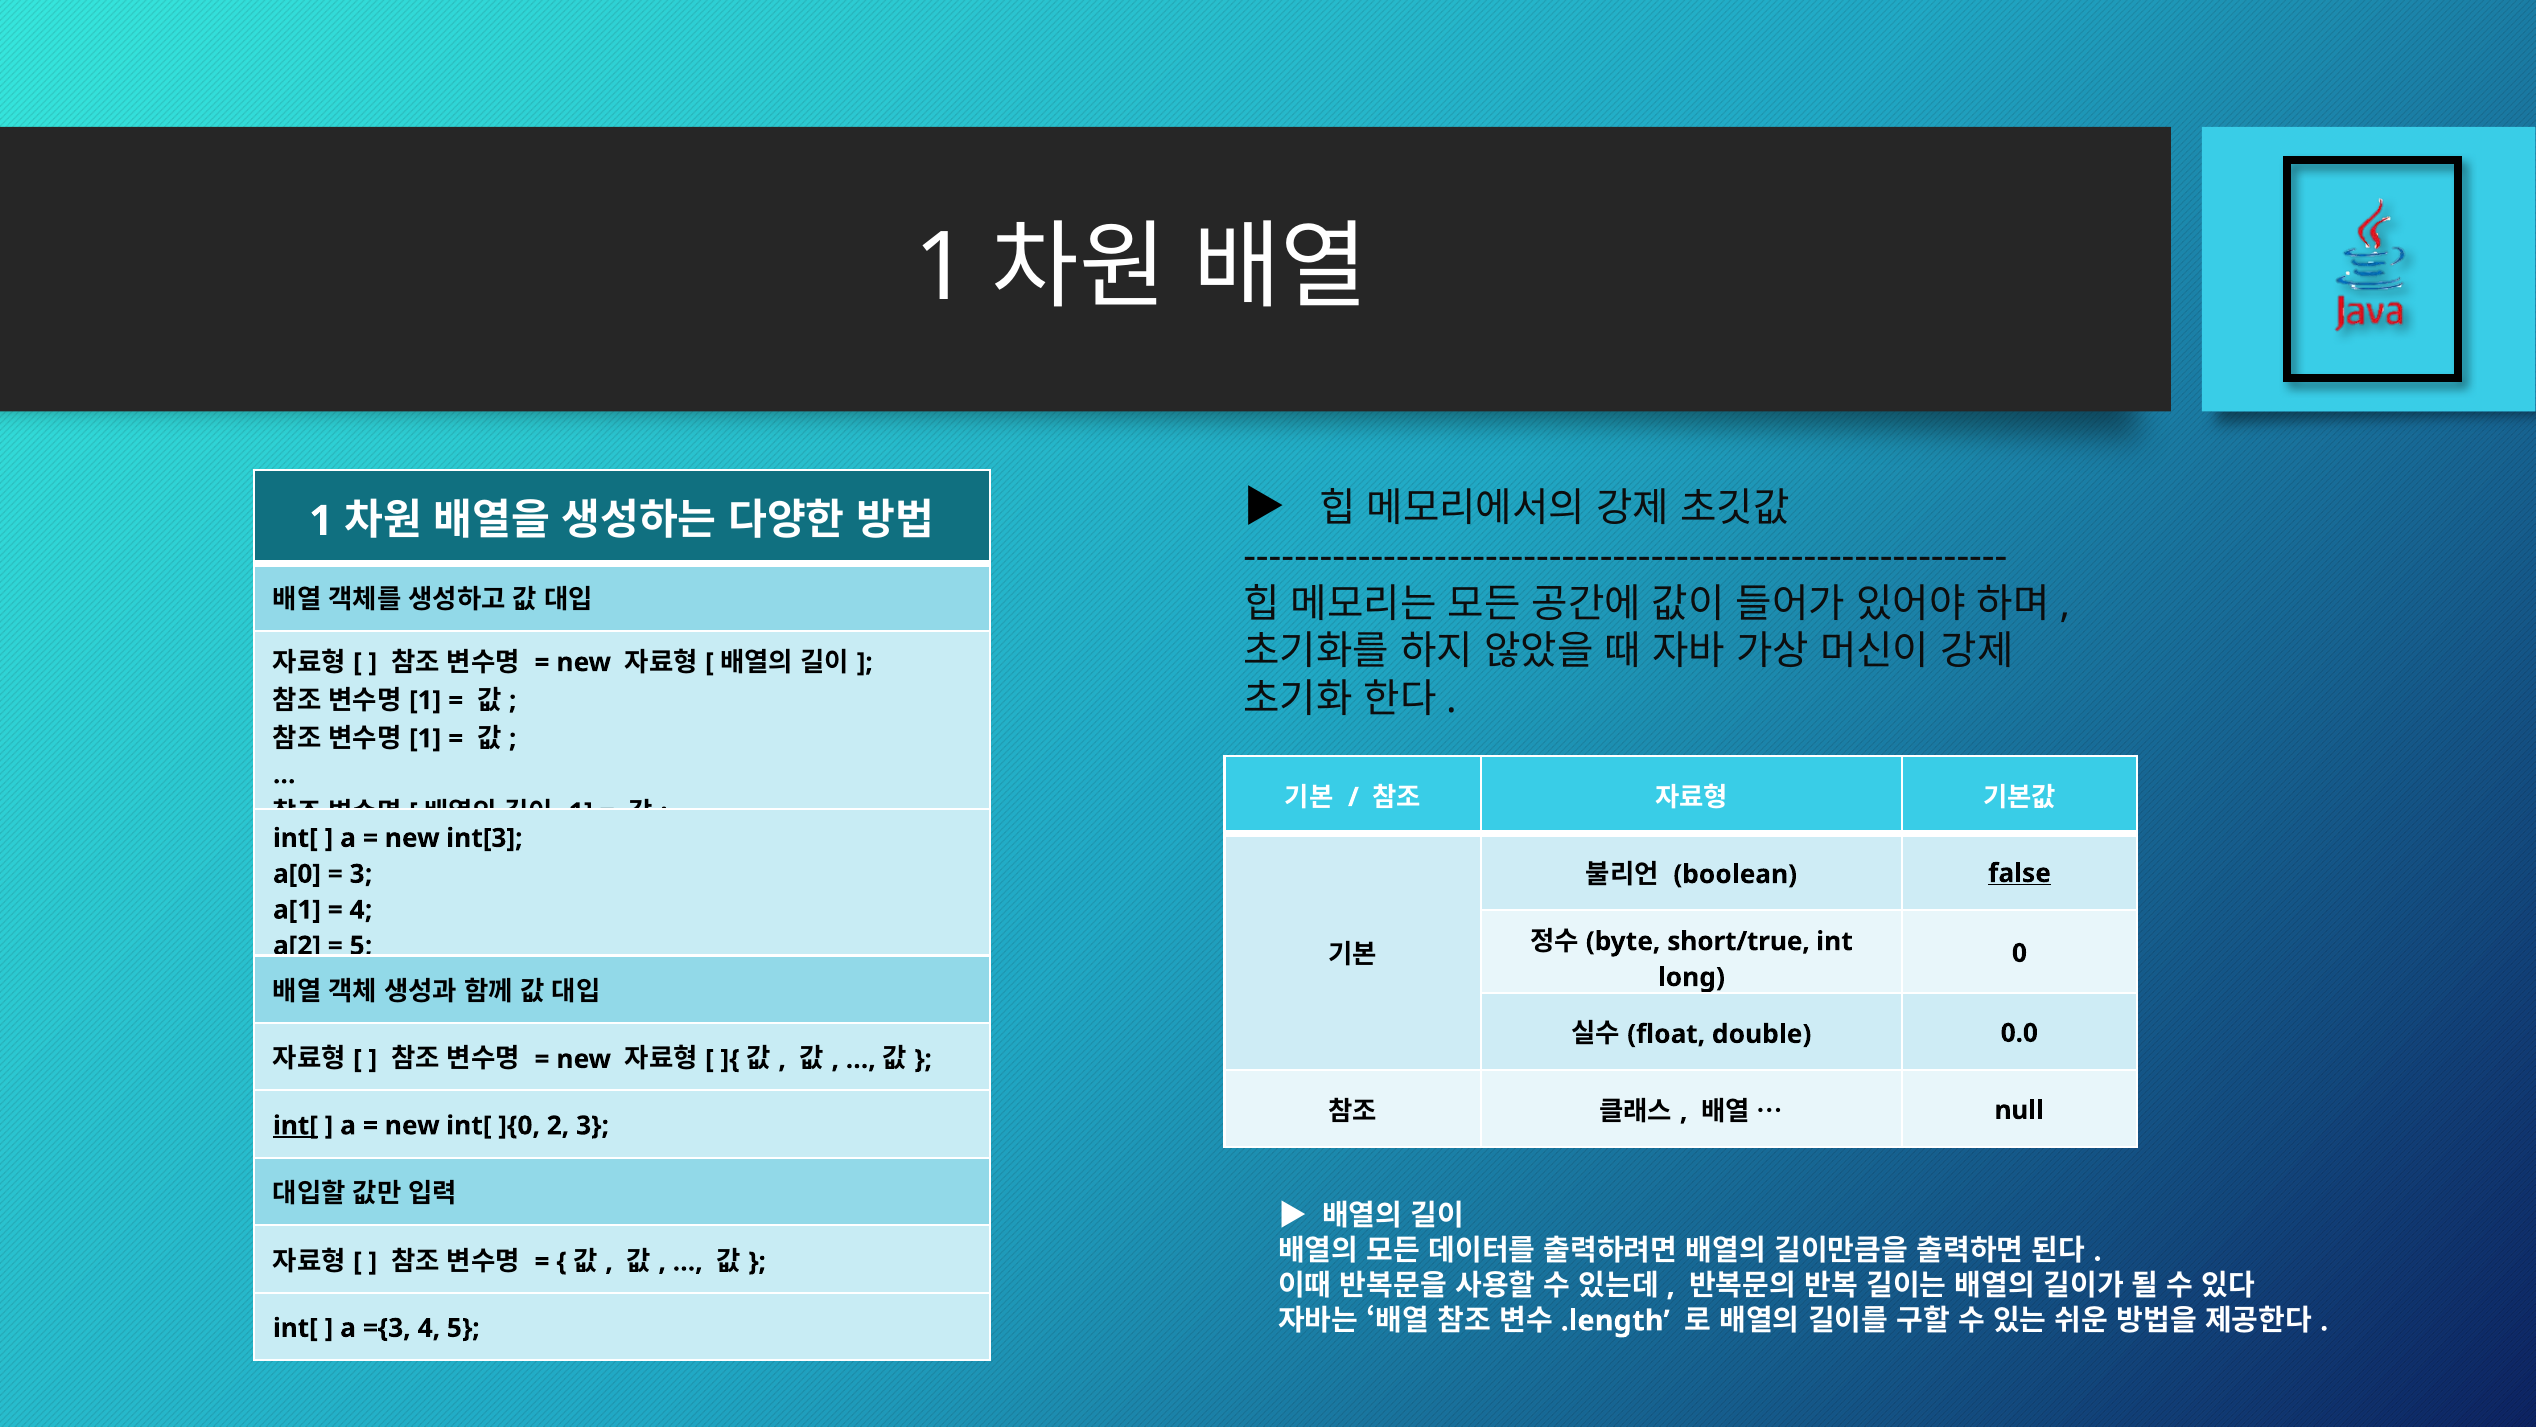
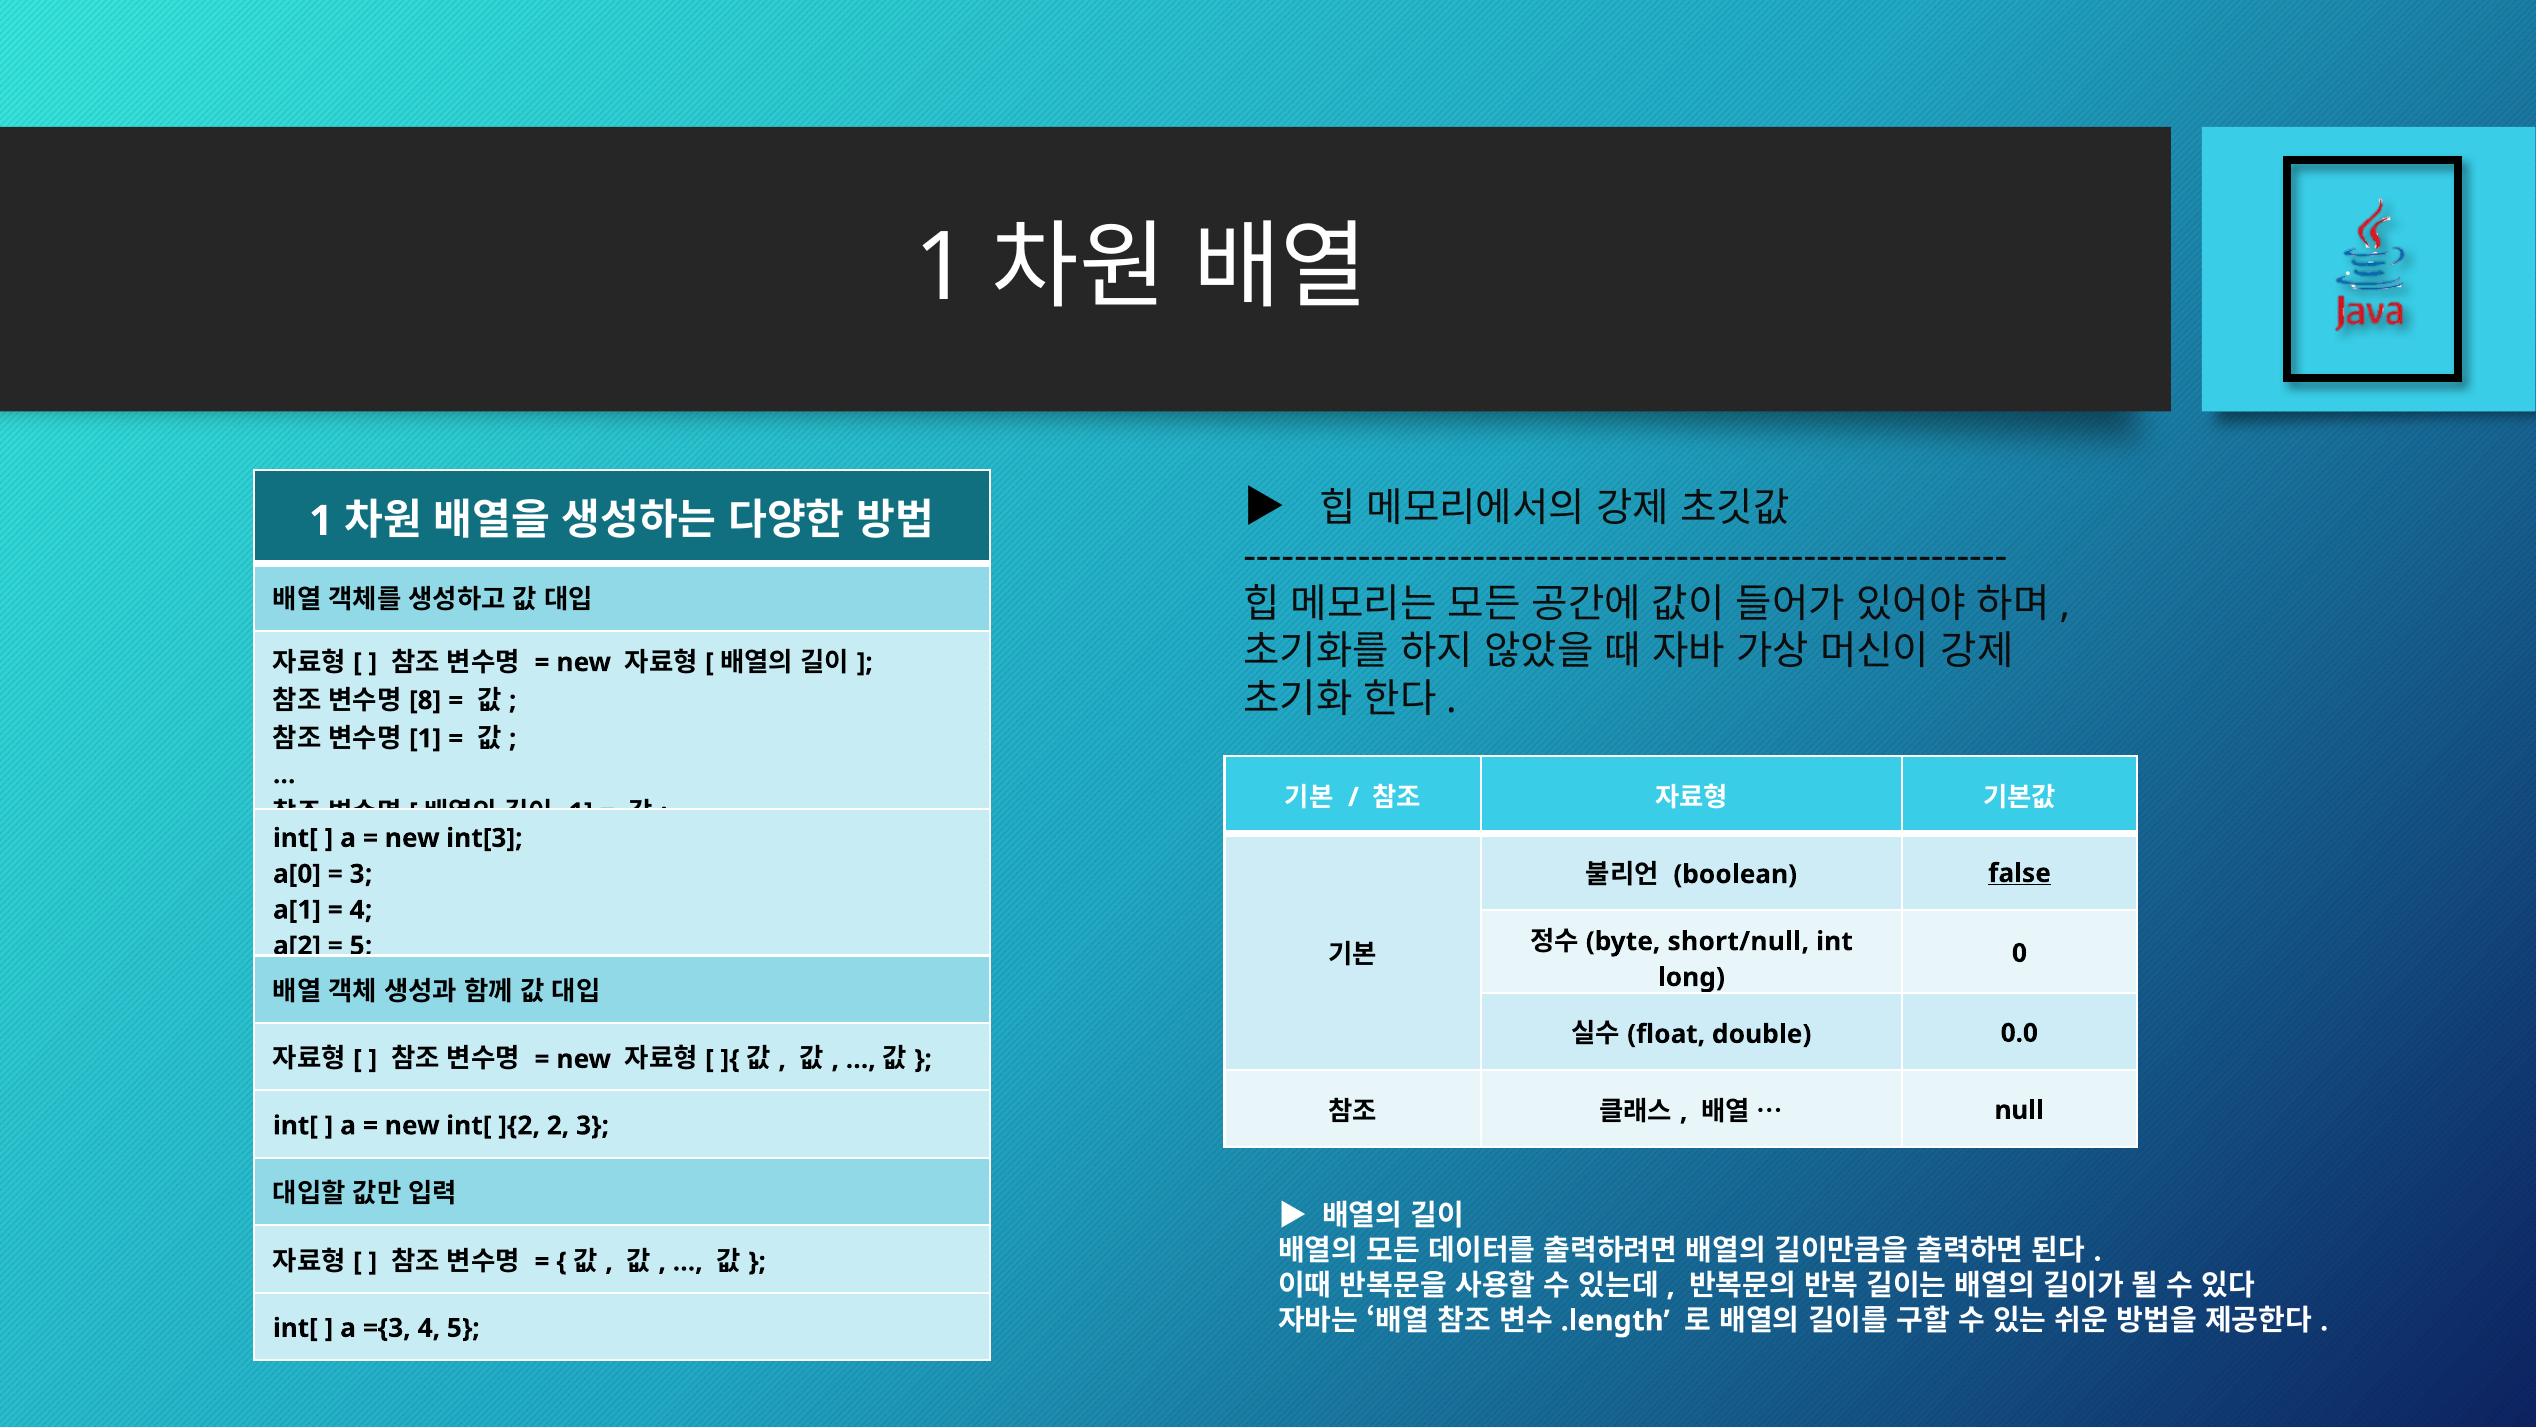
1 at (425, 700): 1 -> 8
short/true: short/true -> short/null
int[ at (295, 1125) underline: present -> none
]{0: ]{0 -> ]{2
